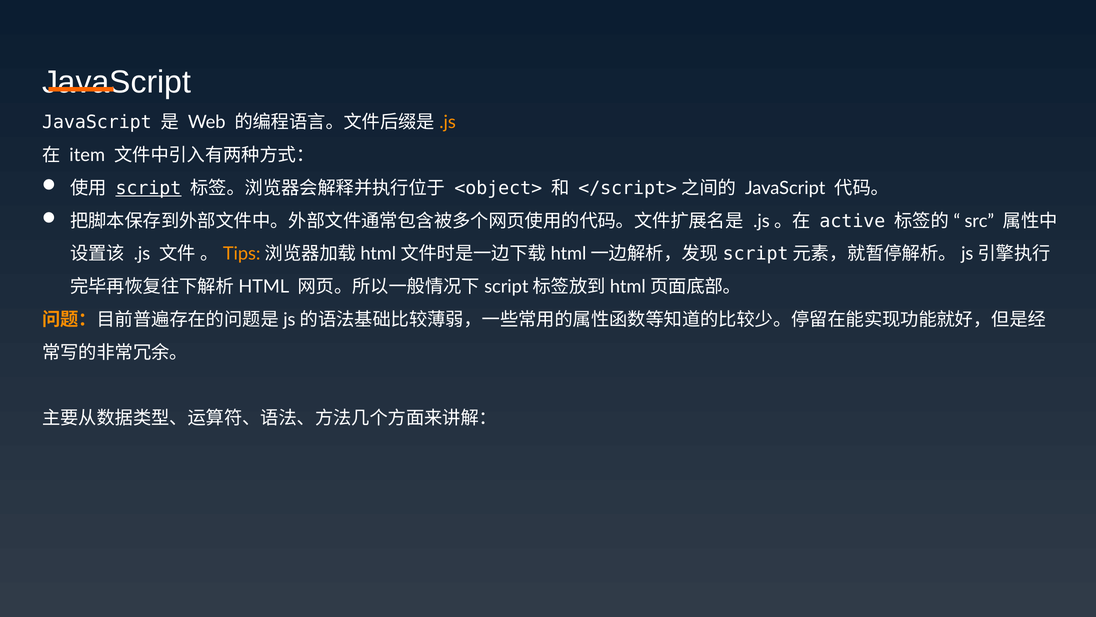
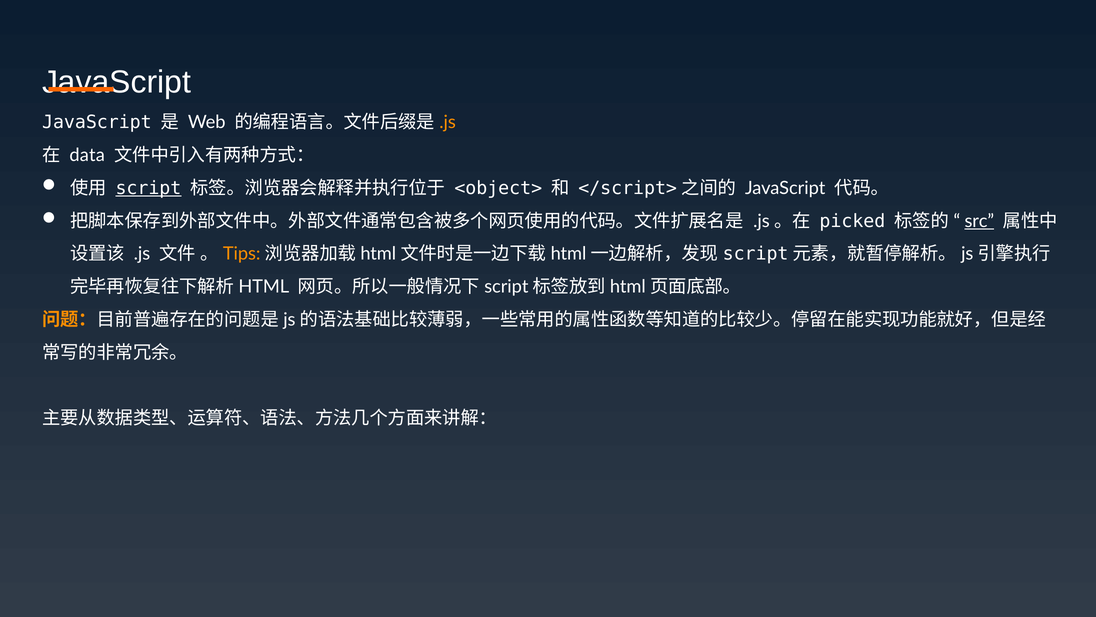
item: item -> data
active: active -> picked
src underline: none -> present
